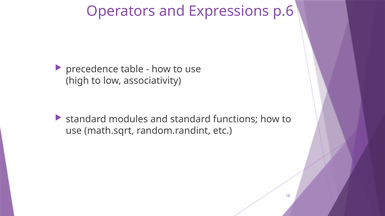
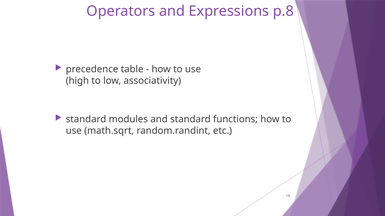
p.6: p.6 -> p.8
